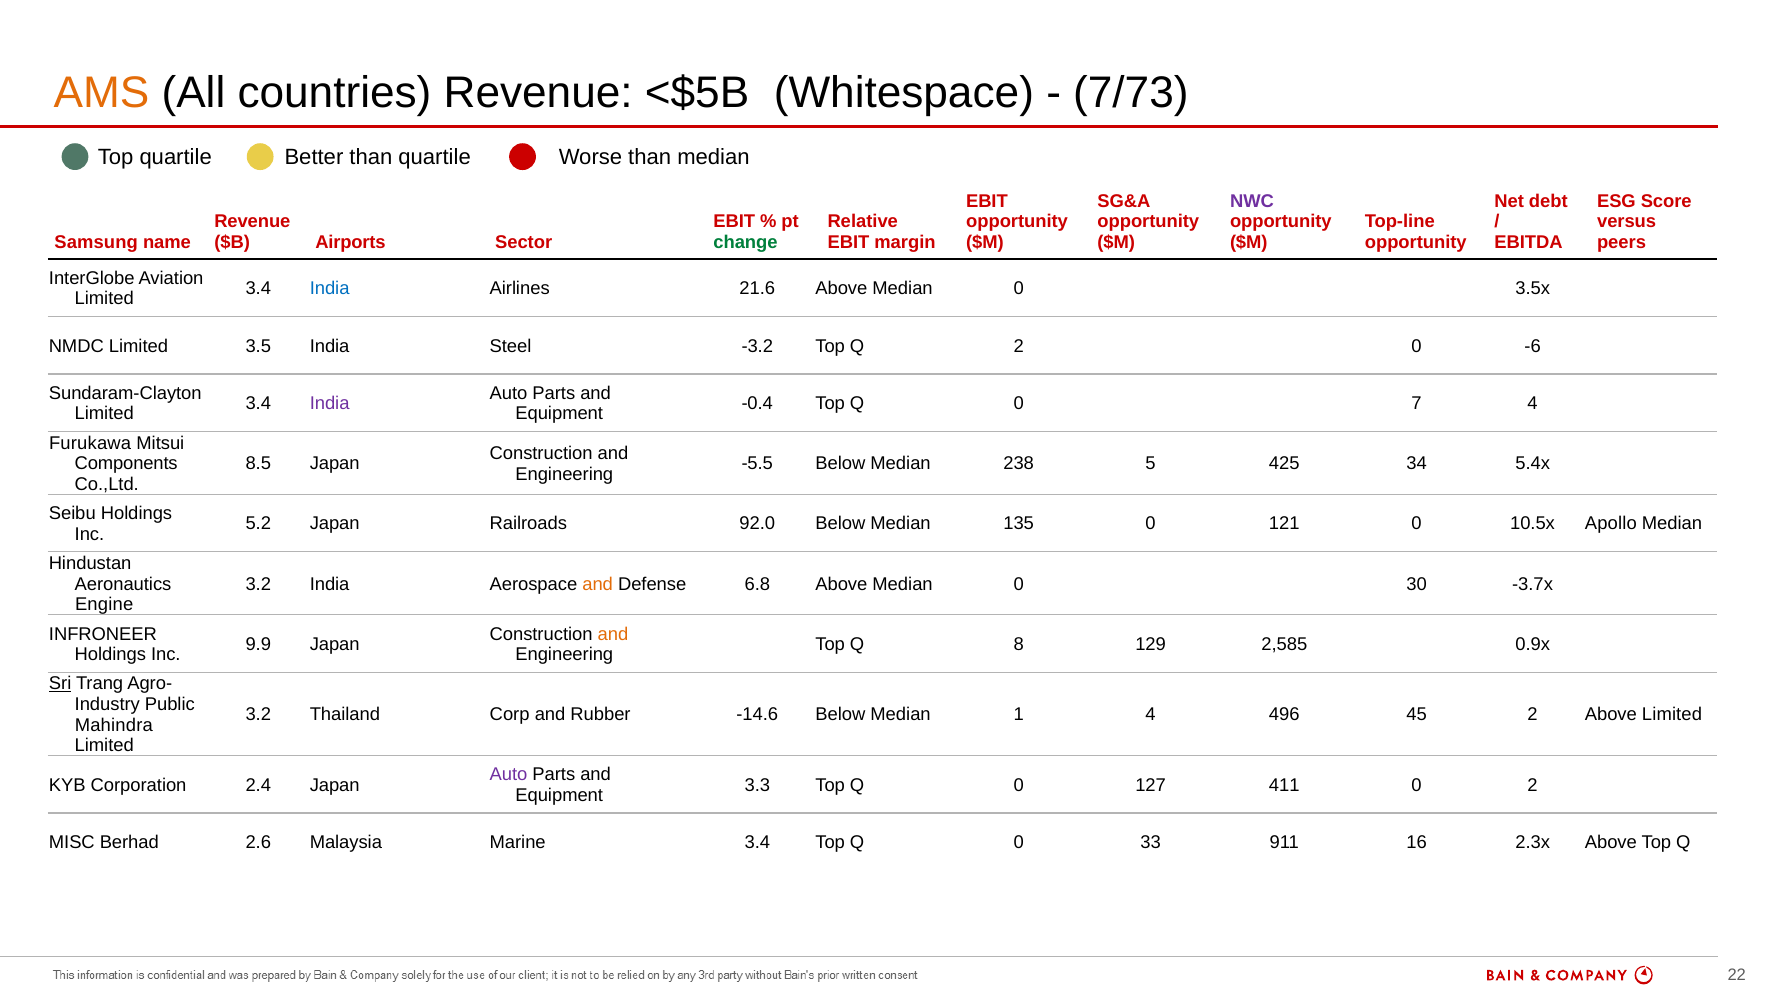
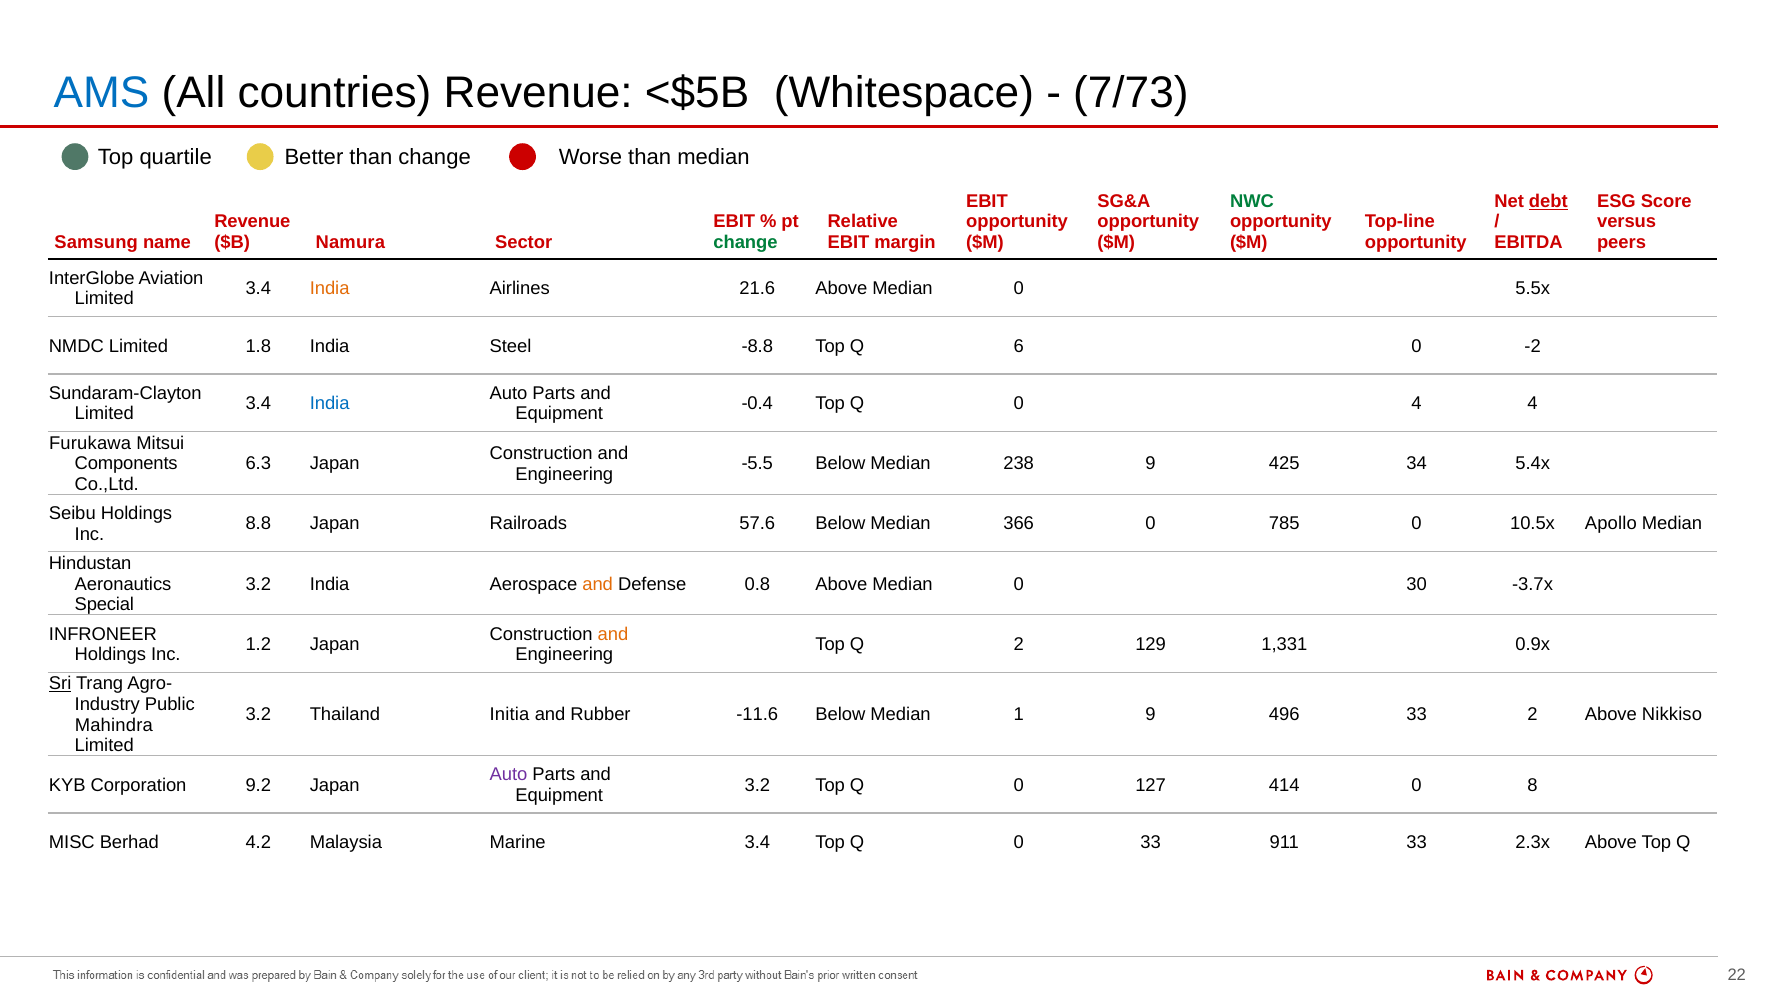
AMS colour: orange -> blue
than quartile: quartile -> change
NWC colour: purple -> green
debt underline: none -> present
Airports: Airports -> Namura
India at (330, 289) colour: blue -> orange
3.5x: 3.5x -> 5.5x
3.5: 3.5 -> 1.8
-3.2: -3.2 -> -8.8
Q 2: 2 -> 6
-6: -6 -> -2
India at (330, 404) colour: purple -> blue
0 7: 7 -> 4
8.5: 8.5 -> 6.3
238 5: 5 -> 9
5.2: 5.2 -> 8.8
92.0: 92.0 -> 57.6
135: 135 -> 366
121: 121 -> 785
6.8: 6.8 -> 0.8
Engine: Engine -> Special
9.9: 9.9 -> 1.2
Q 8: 8 -> 2
2,585: 2,585 -> 1,331
Corp: Corp -> Initia
-14.6: -14.6 -> -11.6
1 4: 4 -> 9
496 45: 45 -> 33
Above Limited: Limited -> Nikkiso
2.4: 2.4 -> 9.2
3.3 at (757, 785): 3.3 -> 3.2
411: 411 -> 414
0 2: 2 -> 8
2.6: 2.6 -> 4.2
911 16: 16 -> 33
